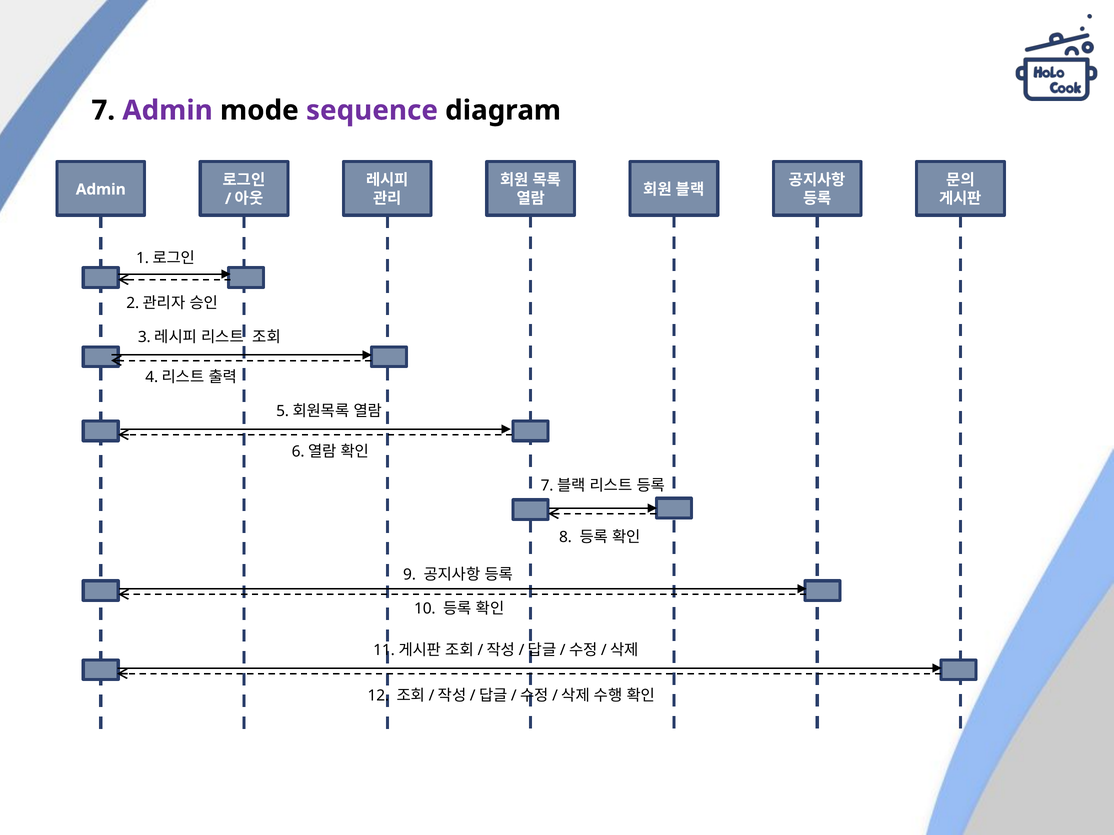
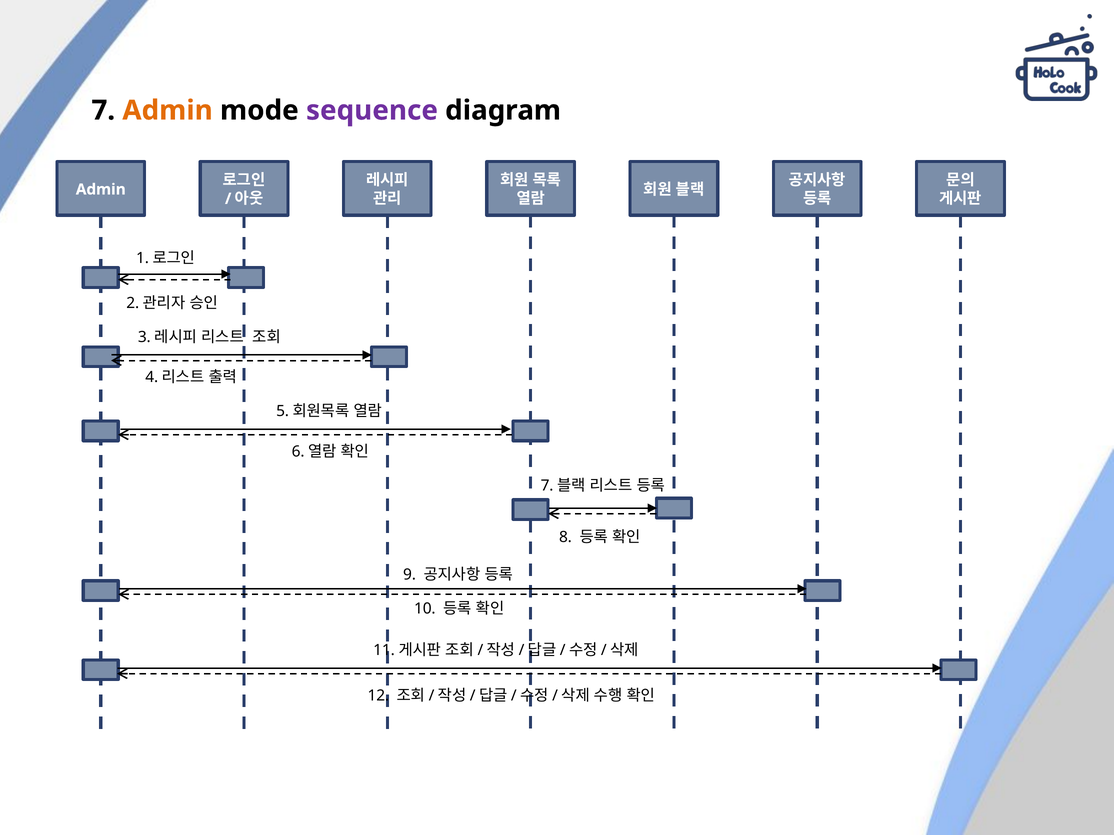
Admin at (168, 110) colour: purple -> orange
